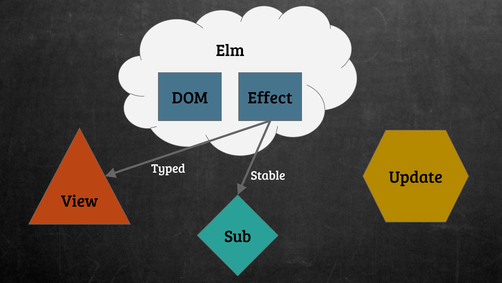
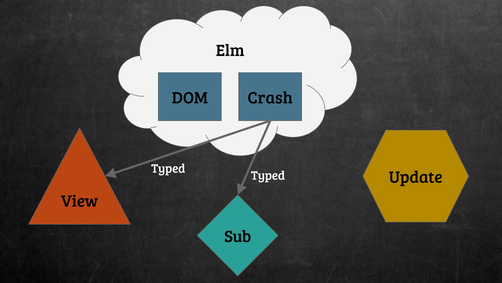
Effect: Effect -> Crash
Stable at (268, 175): Stable -> Typed
